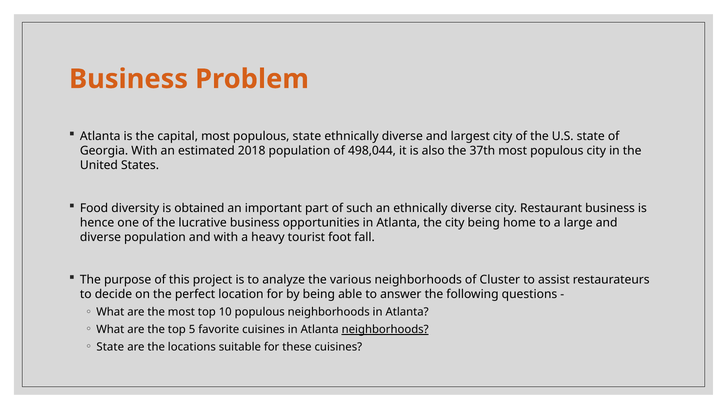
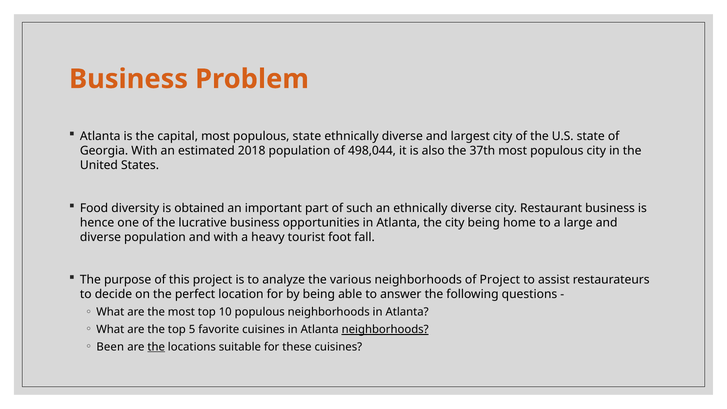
of Cluster: Cluster -> Project
State at (110, 347): State -> Been
the at (156, 347) underline: none -> present
